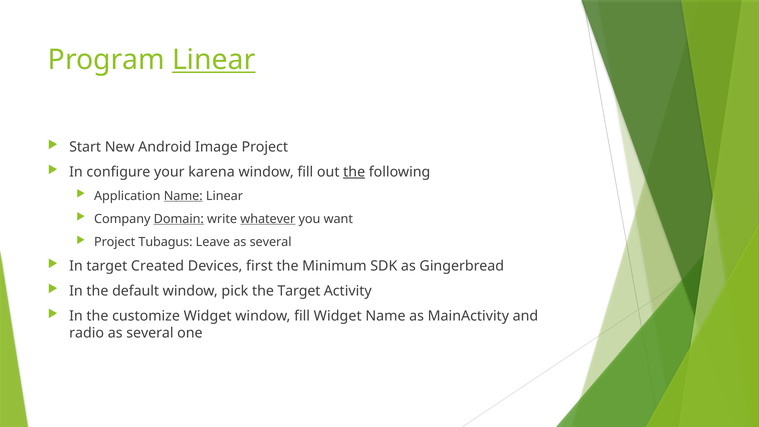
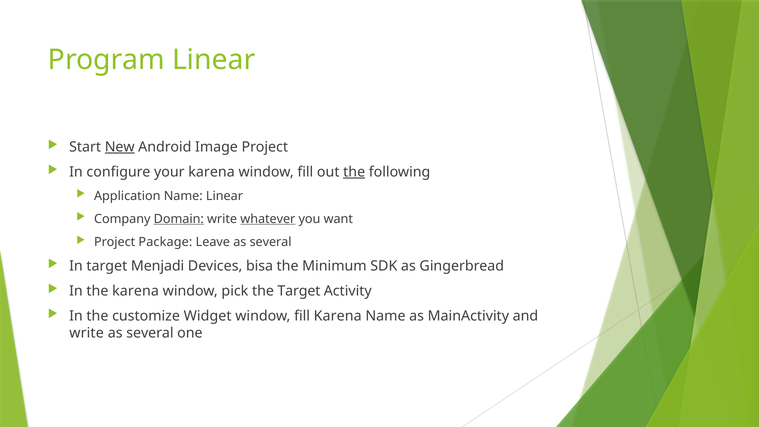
Linear at (214, 60) underline: present -> none
New underline: none -> present
Name at (183, 196) underline: present -> none
Tubagus: Tubagus -> Package
Created: Created -> Menjadi
first: first -> bisa
the default: default -> karena
fill Widget: Widget -> Karena
radio at (87, 333): radio -> write
